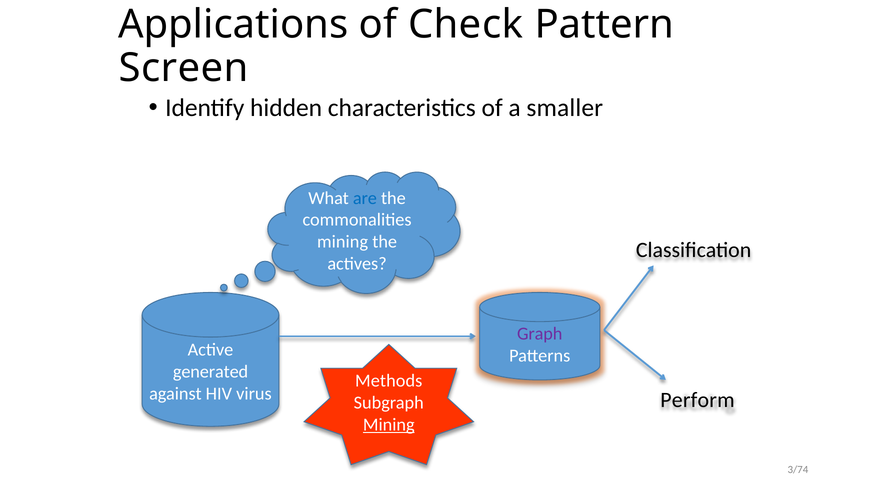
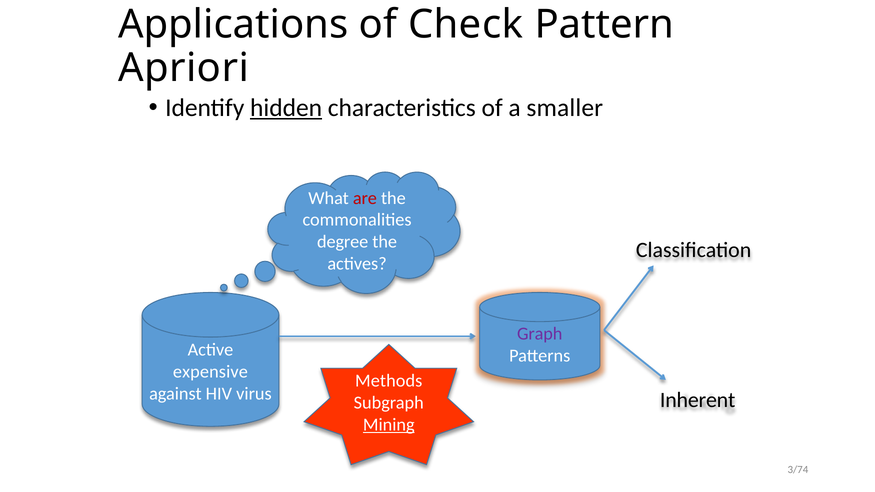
Screen: Screen -> Apriori
hidden underline: none -> present
are colour: blue -> red
mining at (343, 242): mining -> degree
generated: generated -> expensive
Perform: Perform -> Inherent
